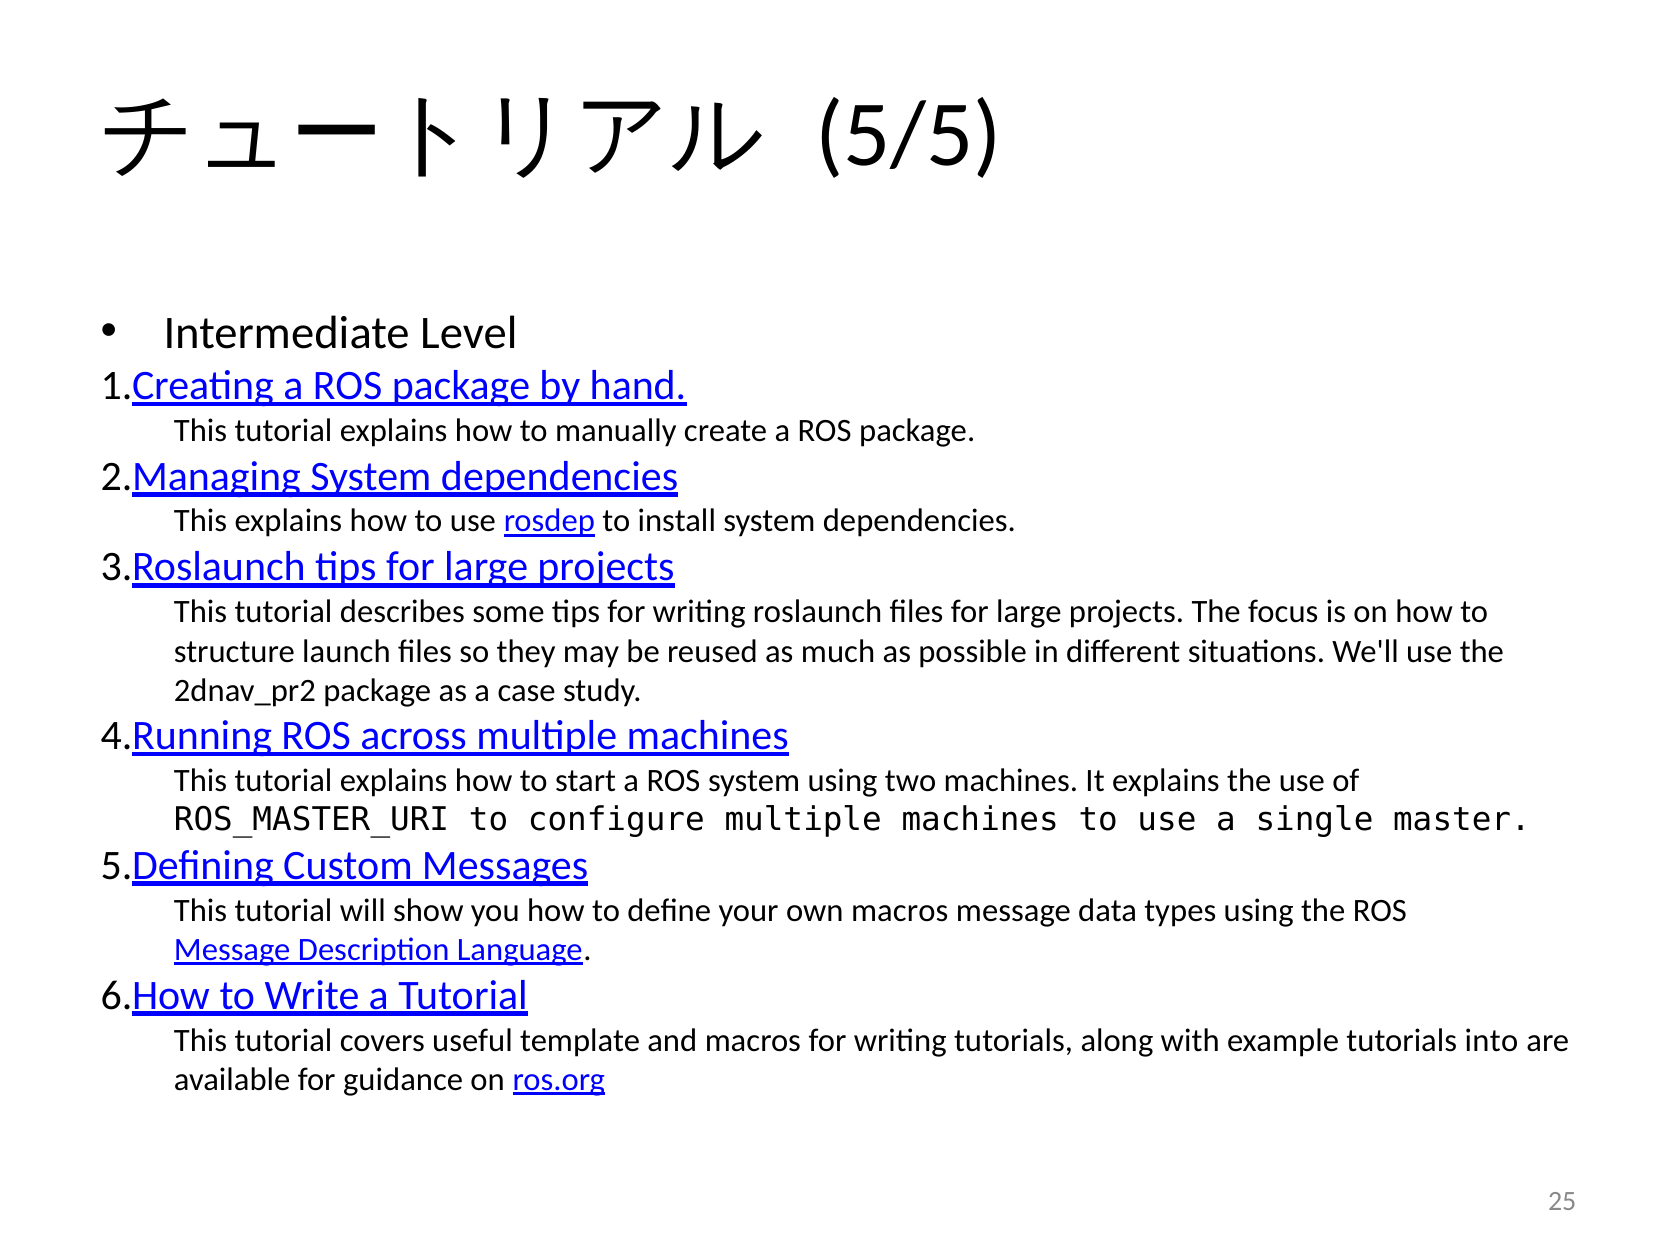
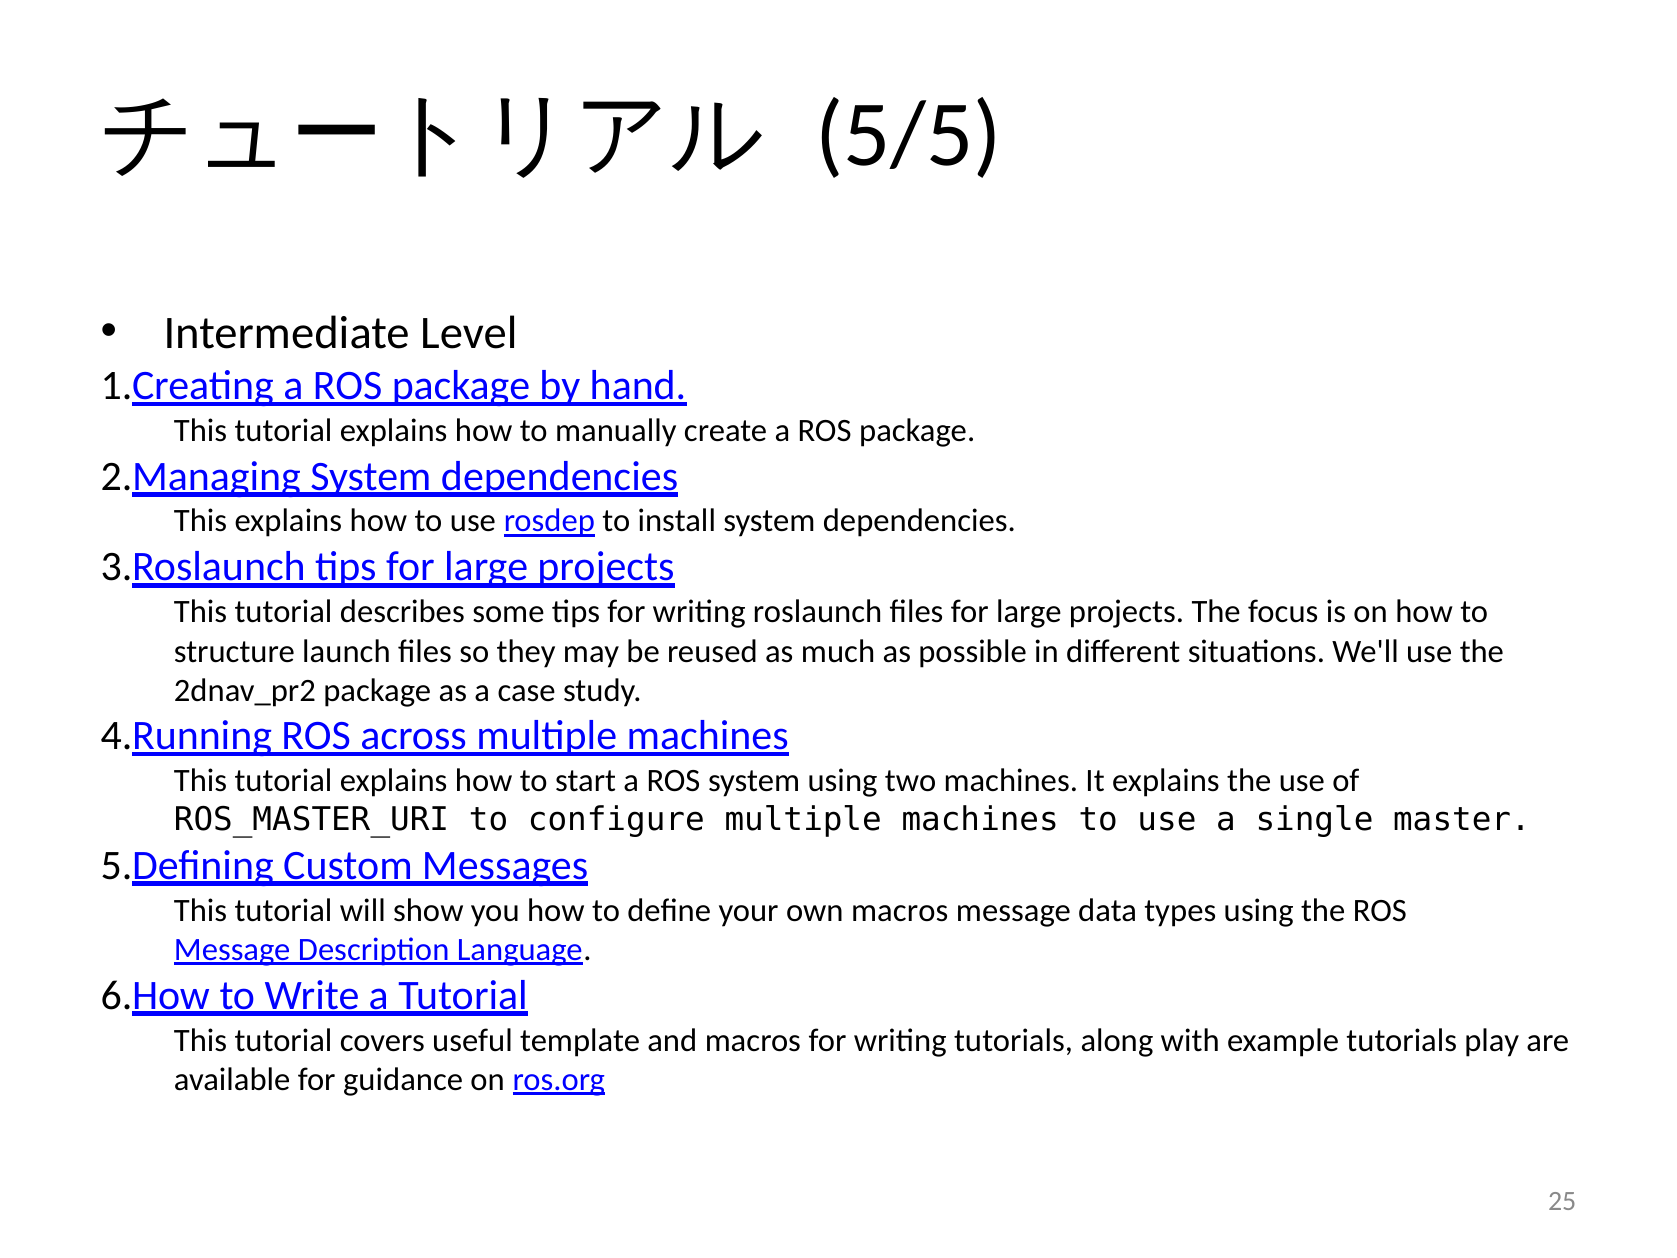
into: into -> play
